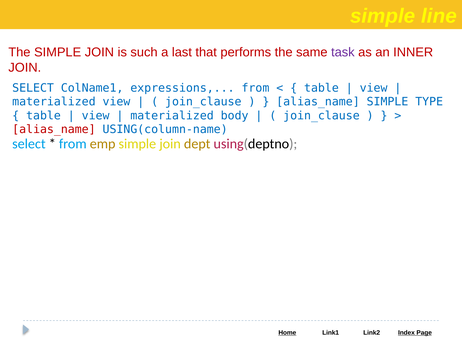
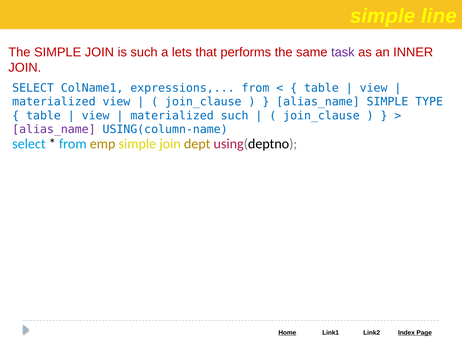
last: last -> lets
materialized body: body -> such
alias_name at (54, 130) colour: red -> purple
